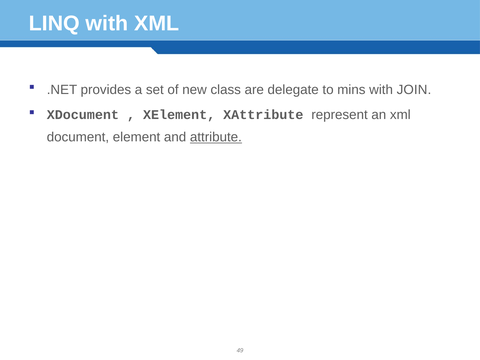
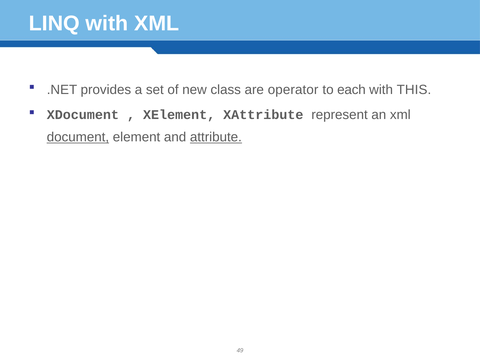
delegate: delegate -> operator
mins: mins -> each
JOIN: JOIN -> THIS
document underline: none -> present
